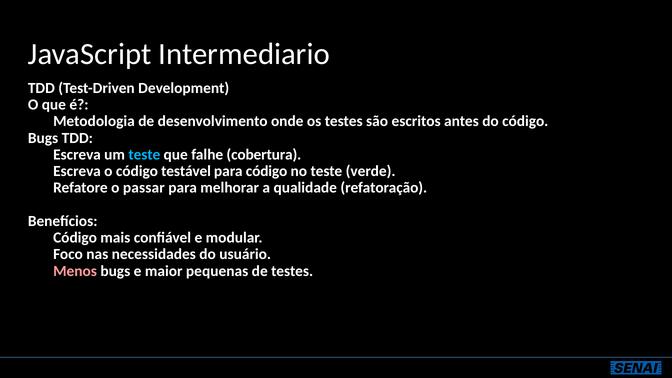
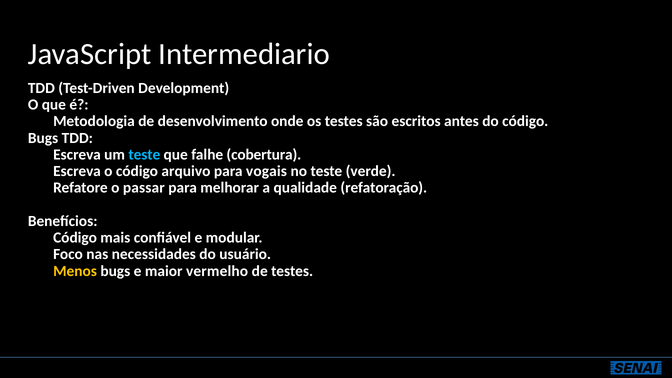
testável: testável -> arquivo
para código: código -> vogais
Menos colour: pink -> yellow
pequenas: pequenas -> vermelho
